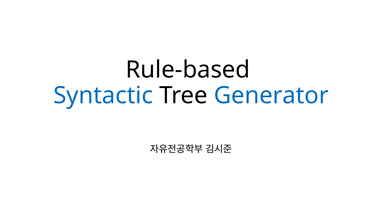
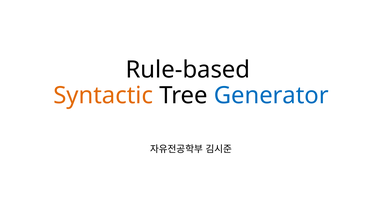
Syntactic colour: blue -> orange
